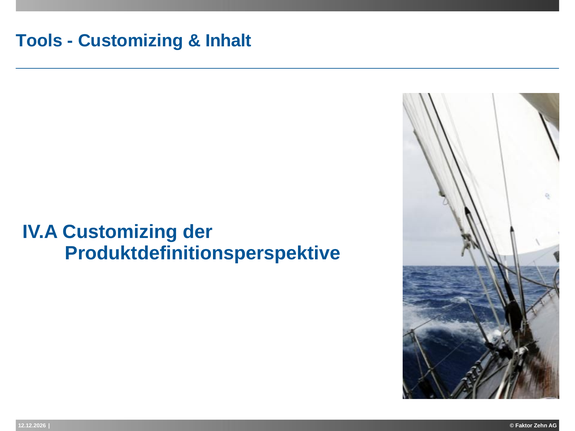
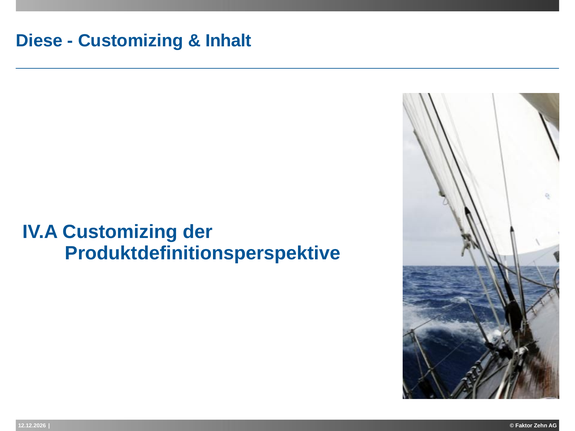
Tools: Tools -> Diese
